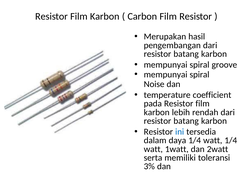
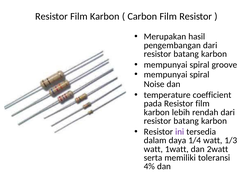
ini colour: blue -> purple
watt 1/4: 1/4 -> 1/3
3%: 3% -> 4%
